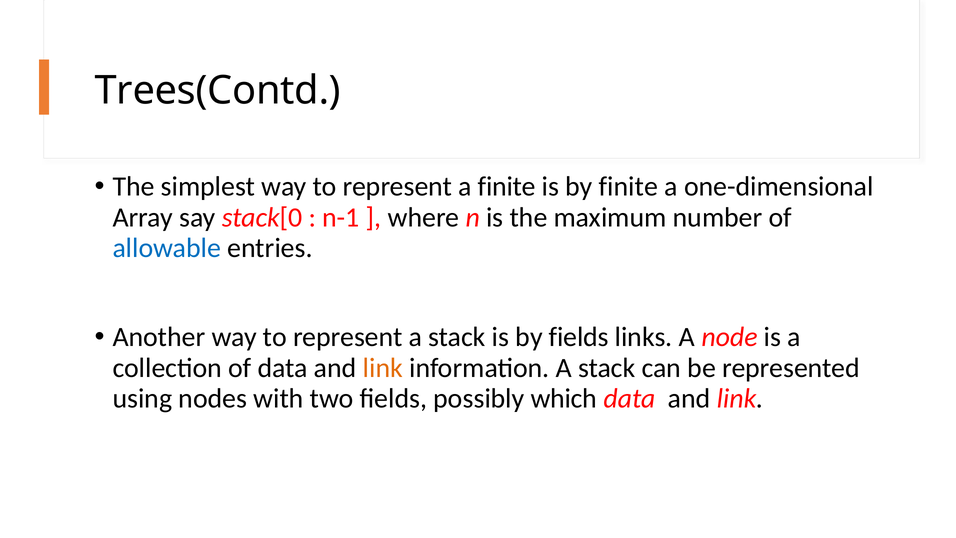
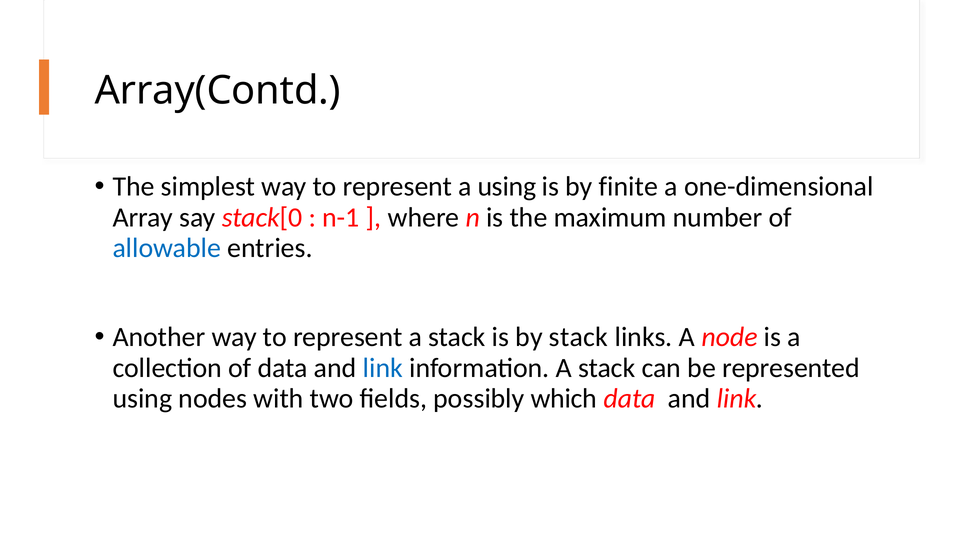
Trees(Contd: Trees(Contd -> Array(Contd
a finite: finite -> using
by fields: fields -> stack
link at (383, 368) colour: orange -> blue
